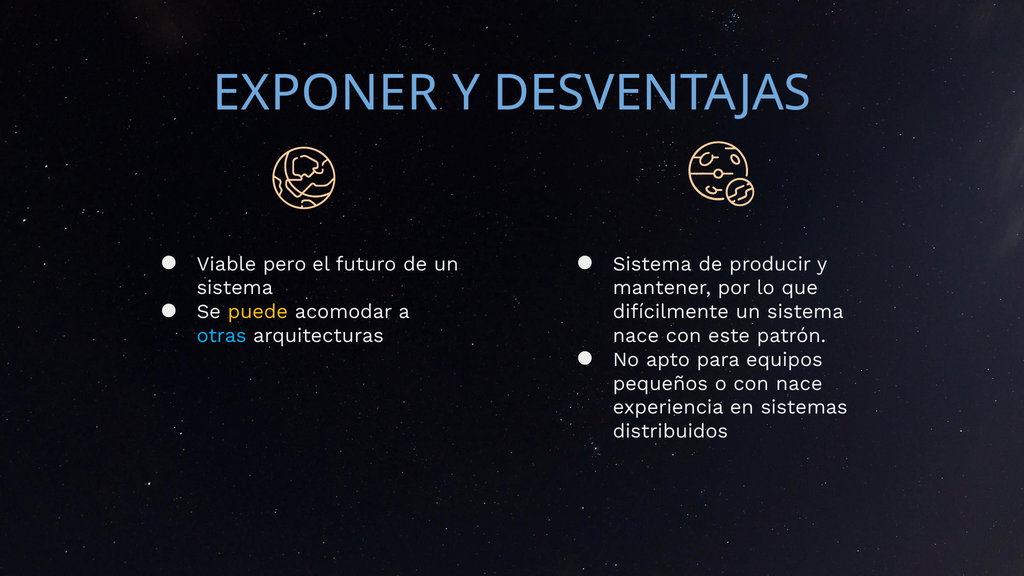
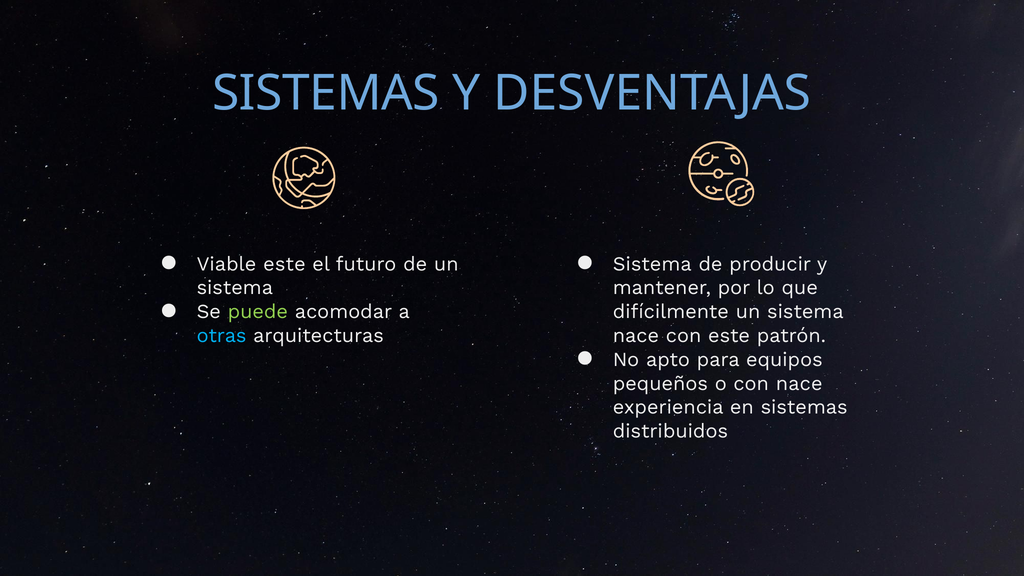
EXPONER at (325, 93): EXPONER -> SISTEMAS
Viable pero: pero -> este
puede colour: yellow -> light green
